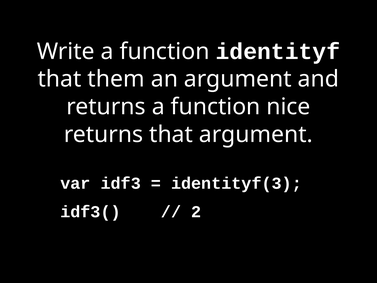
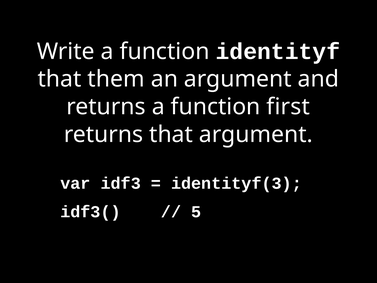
nice: nice -> first
2: 2 -> 5
